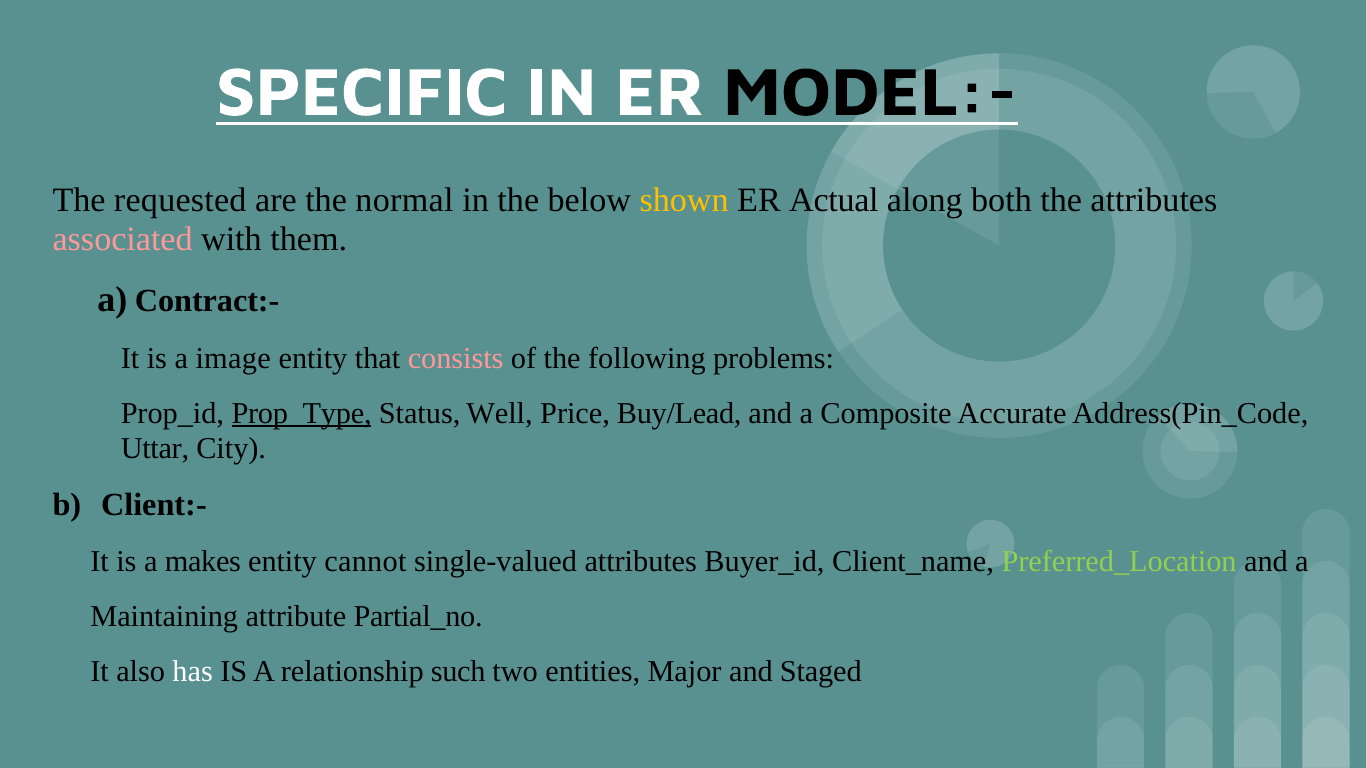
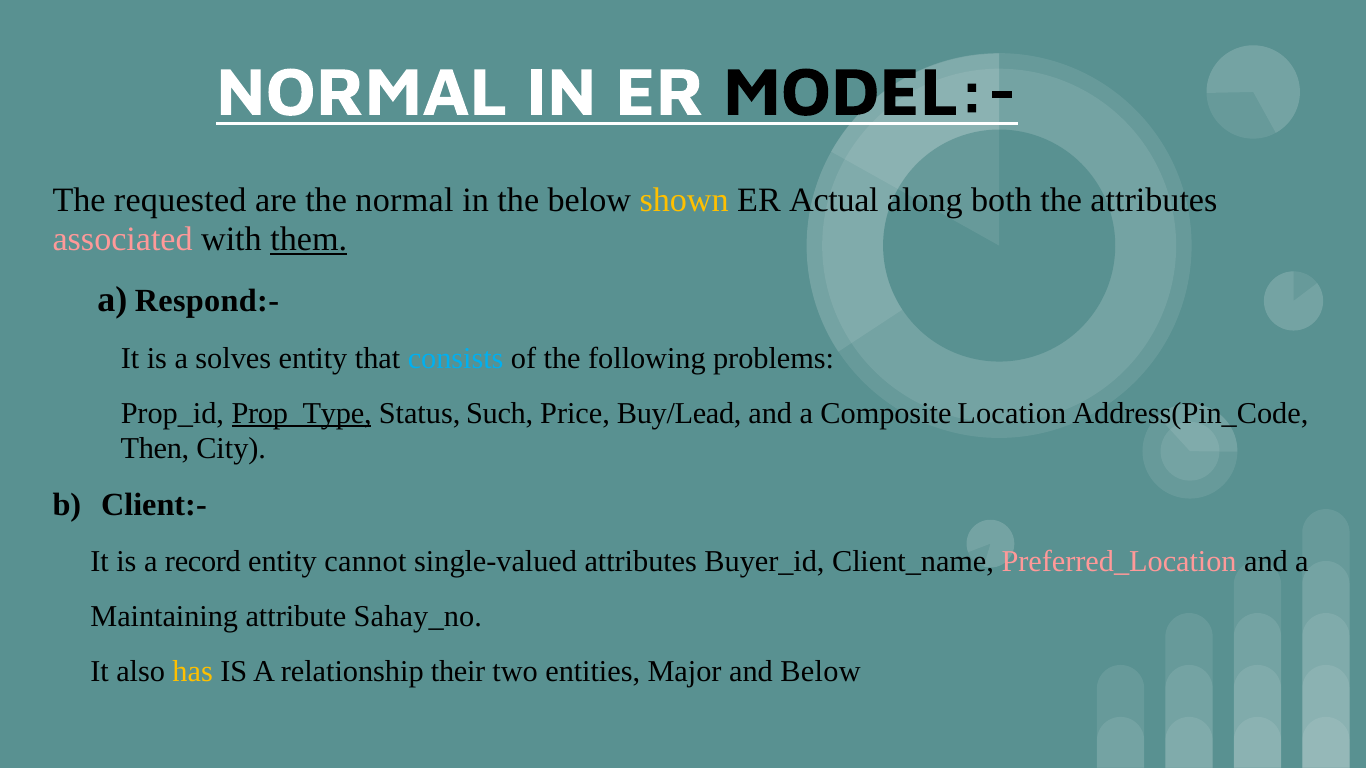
SPECIFIC at (362, 92): SPECIFIC -> NORMAL
them underline: none -> present
Contract:-: Contract:- -> Respond:-
image: image -> solves
consists colour: pink -> light blue
Well: Well -> Such
Accurate: Accurate -> Location
Uttar: Uttar -> Then
makes: makes -> record
Preferred_Location colour: light green -> pink
Partial_no: Partial_no -> Sahay_no
has colour: white -> yellow
such: such -> their
and Staged: Staged -> Below
